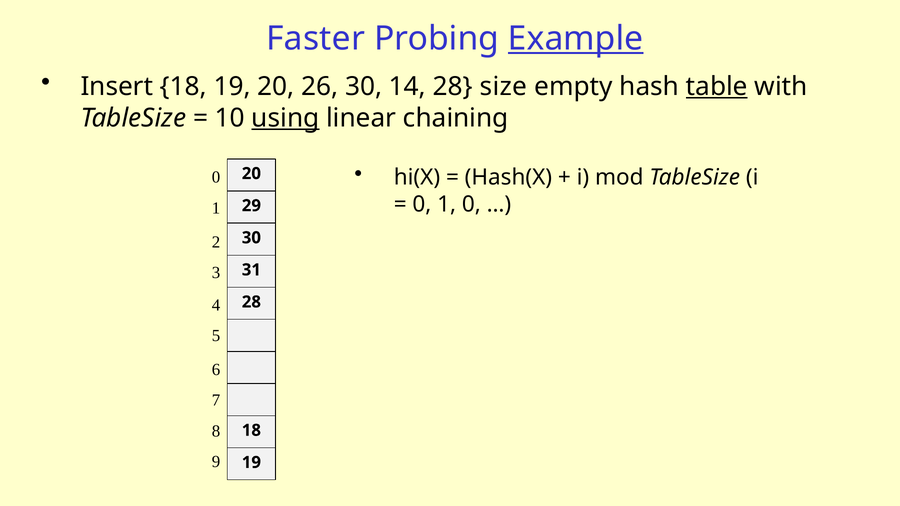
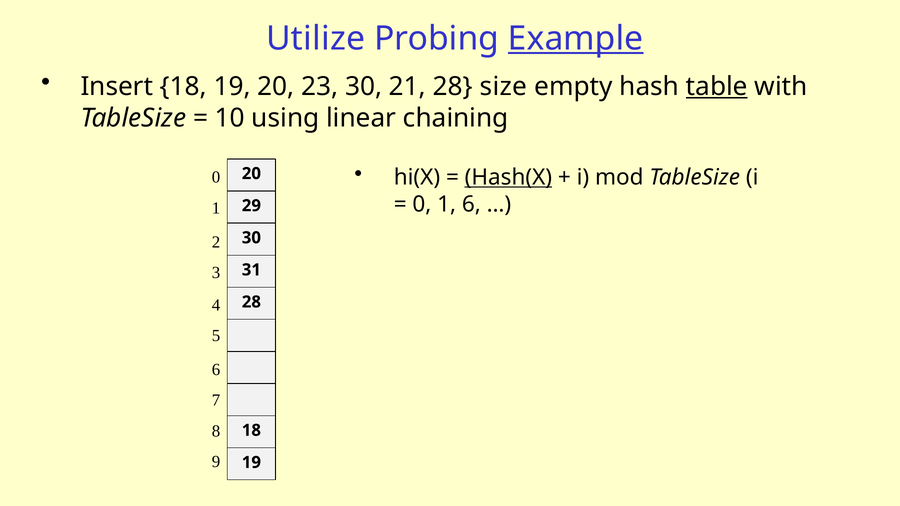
Faster: Faster -> Utilize
26: 26 -> 23
14: 14 -> 21
using underline: present -> none
Hash(X underline: none -> present
1 0: 0 -> 6
